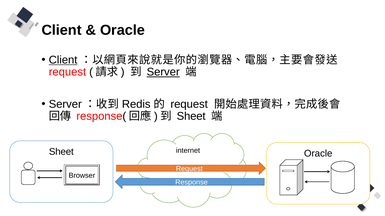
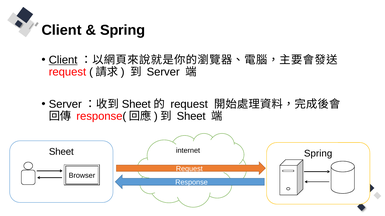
Oracle at (122, 30): Oracle -> Spring
Server at (163, 72) underline: present -> none
Redis at (136, 104): Redis -> Sheet
internet Oracle: Oracle -> Spring
